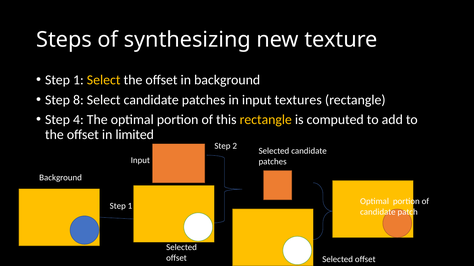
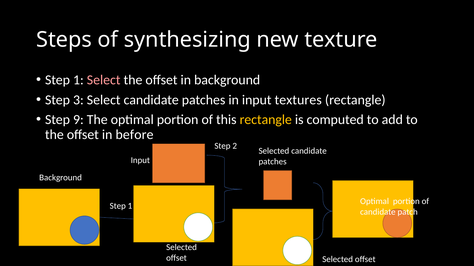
Select at (104, 80) colour: yellow -> pink
8: 8 -> 3
4: 4 -> 9
limited: limited -> before
